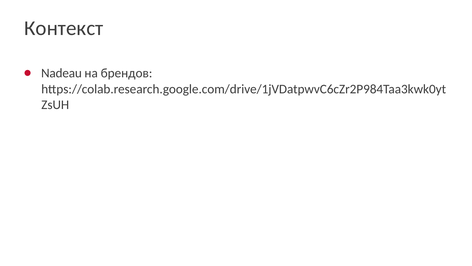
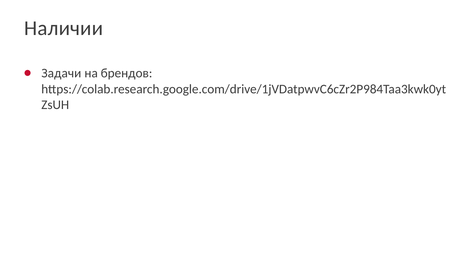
Контекст: Контекст -> Наличии
Nadeau: Nadeau -> Задачи
